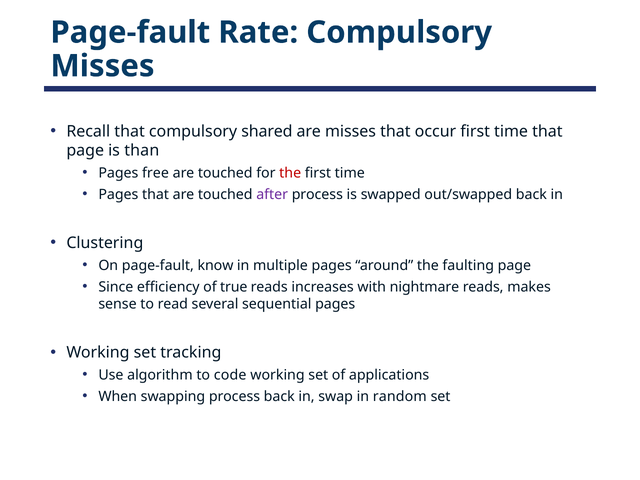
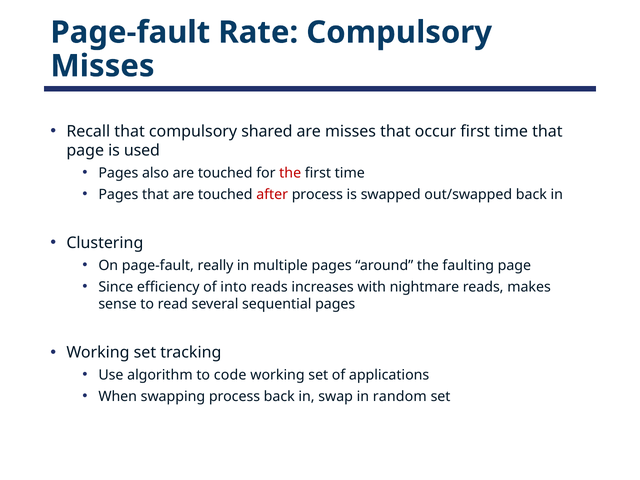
than: than -> used
free: free -> also
after colour: purple -> red
know: know -> really
true: true -> into
